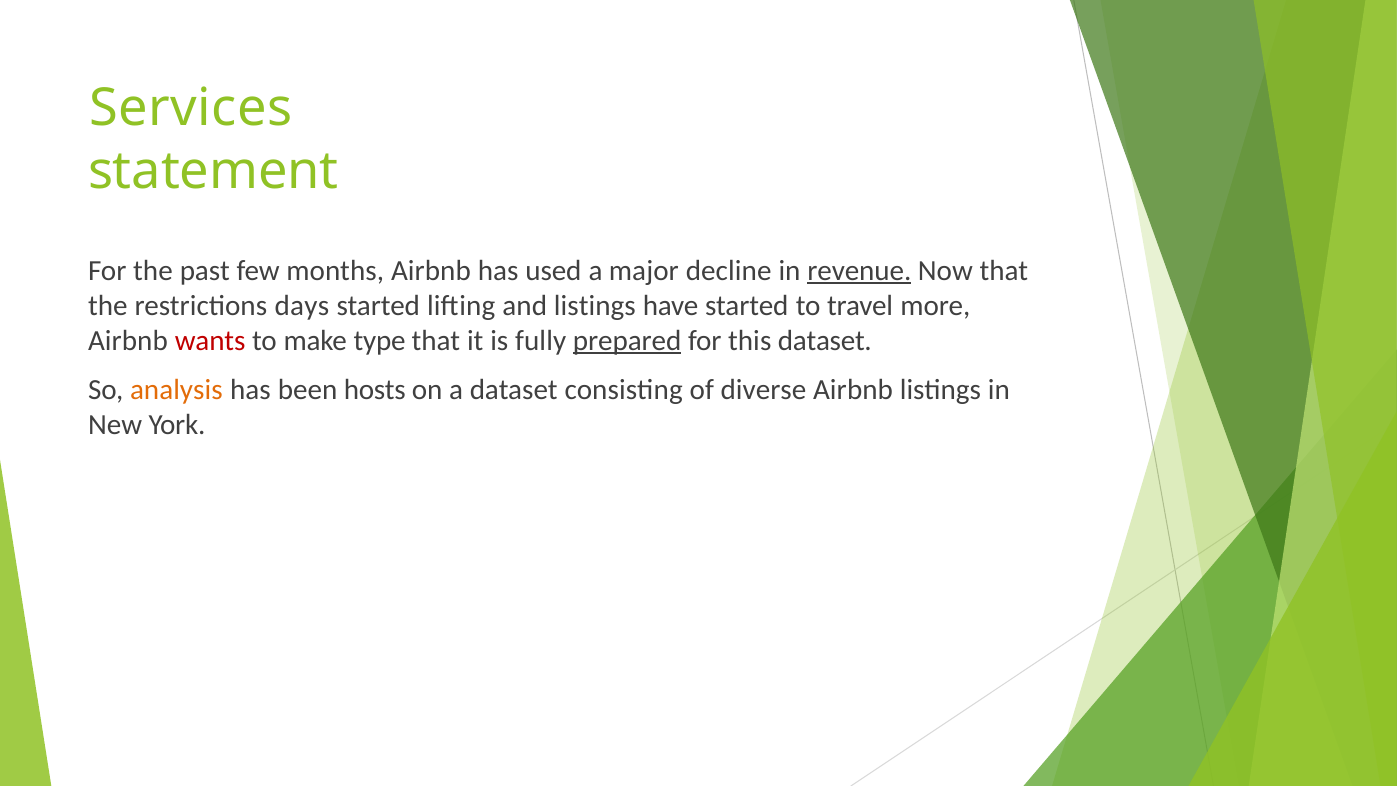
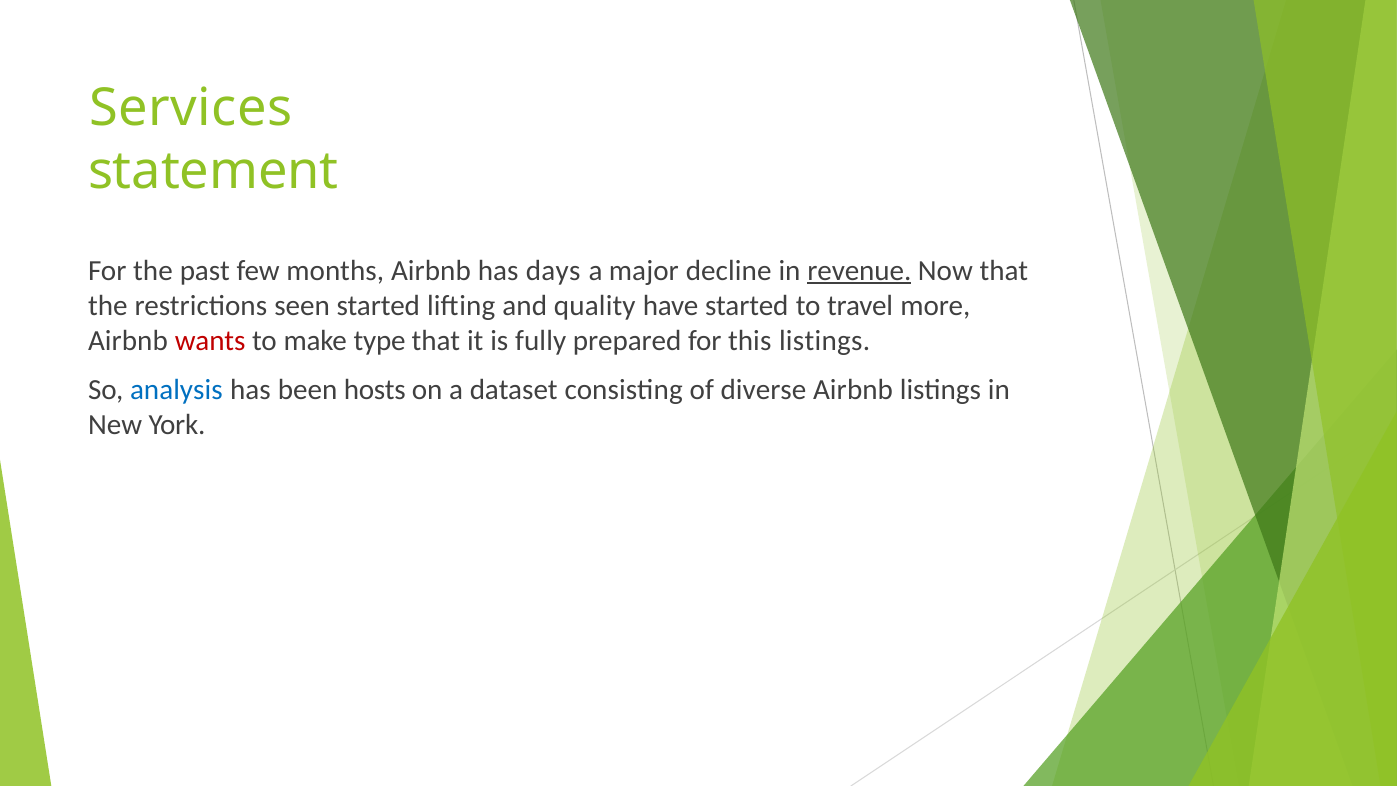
used: used -> days
days: days -> seen
and listings: listings -> quality
prepared underline: present -> none
this dataset: dataset -> listings
analysis colour: orange -> blue
